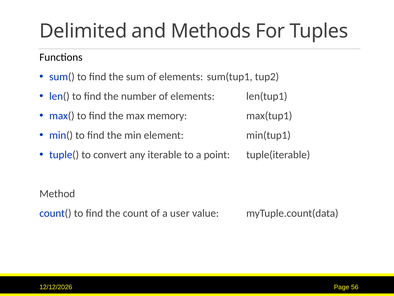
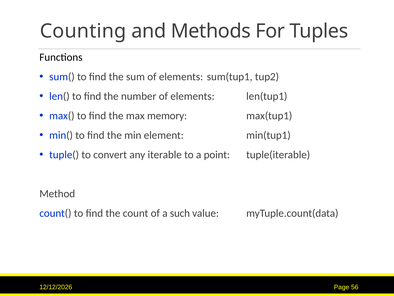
Delimited: Delimited -> Counting
user: user -> such
